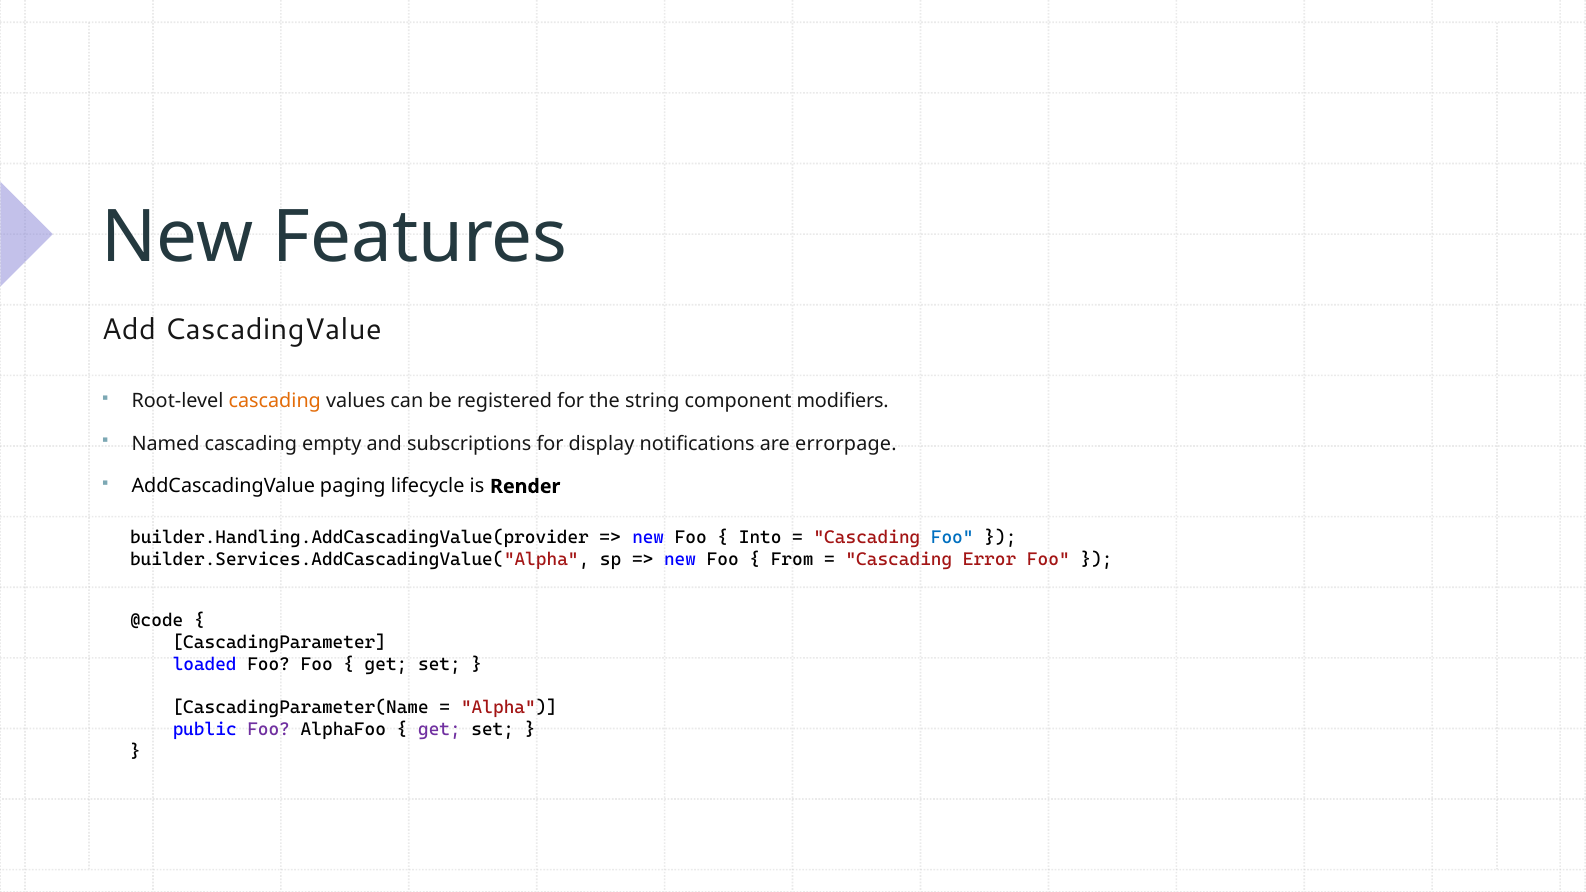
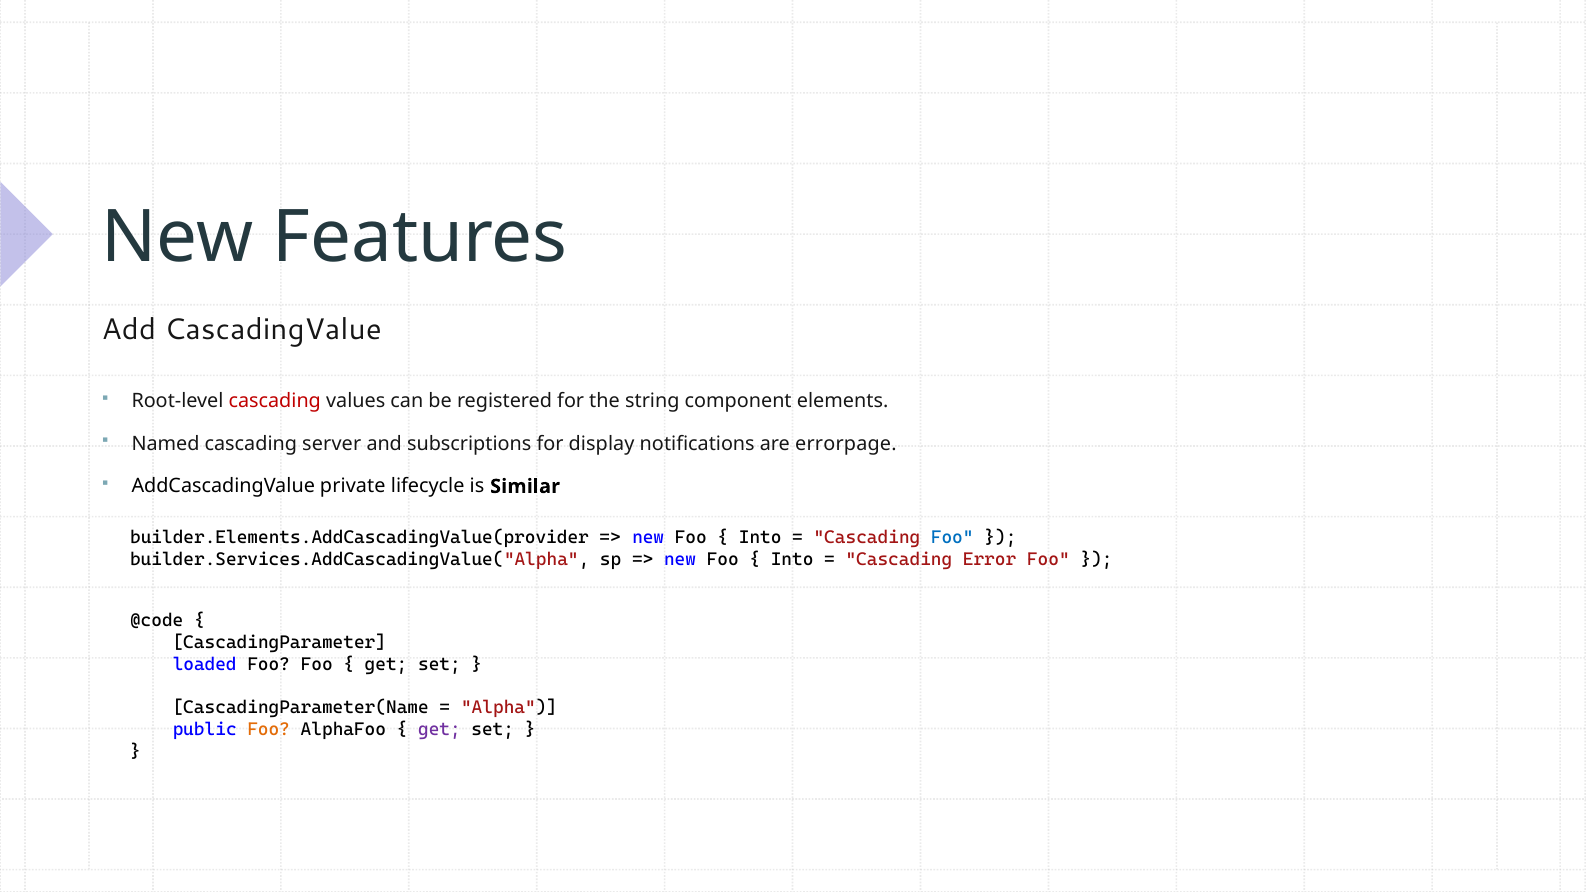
cascading at (275, 401) colour: orange -> red
modifiers: modifiers -> elements
empty: empty -> server
paging: paging -> private
Render: Render -> Similar
builder.Handling.AddCascadingValue(provider: builder.Handling.AddCascadingValue(provider -> builder.Elements.AddCascadingValue(provider
From at (792, 560): From -> Into
Foo at (269, 730) colour: purple -> orange
